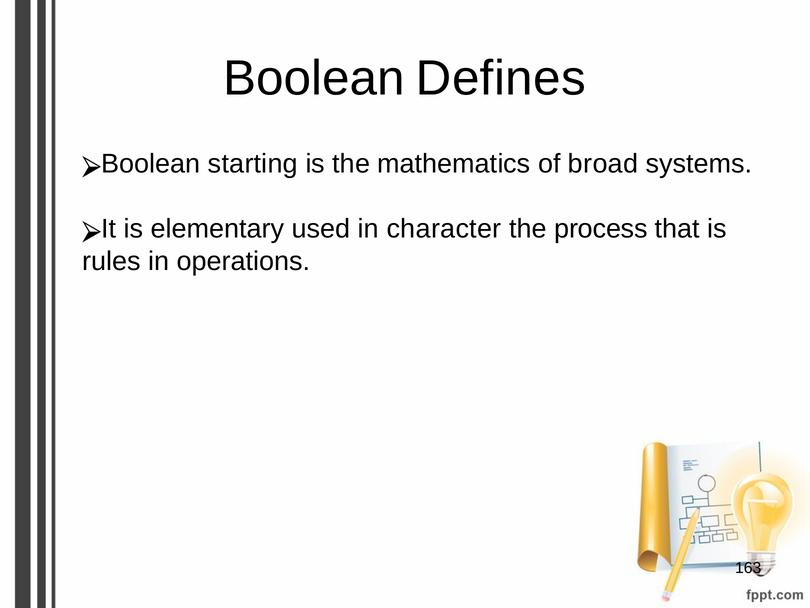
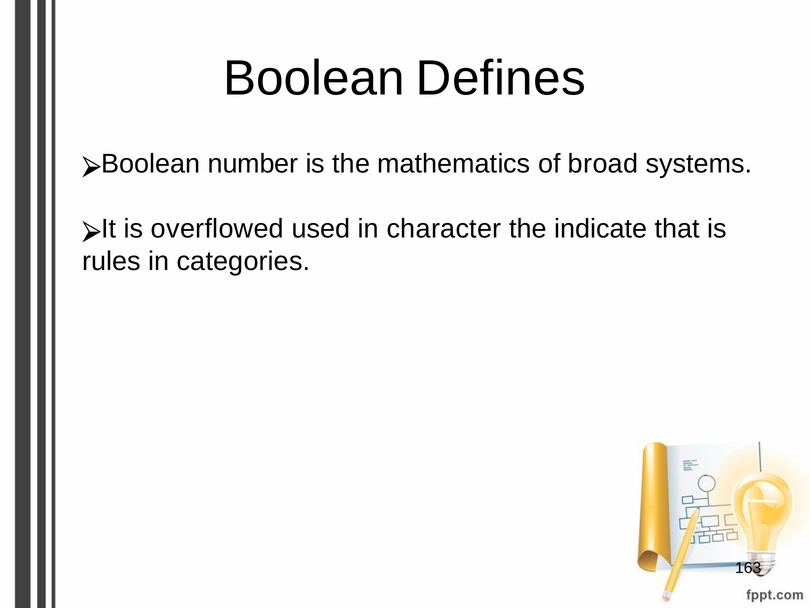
starting: starting -> number
elementary: elementary -> overflowed
process: process -> indicate
operations: operations -> categories
